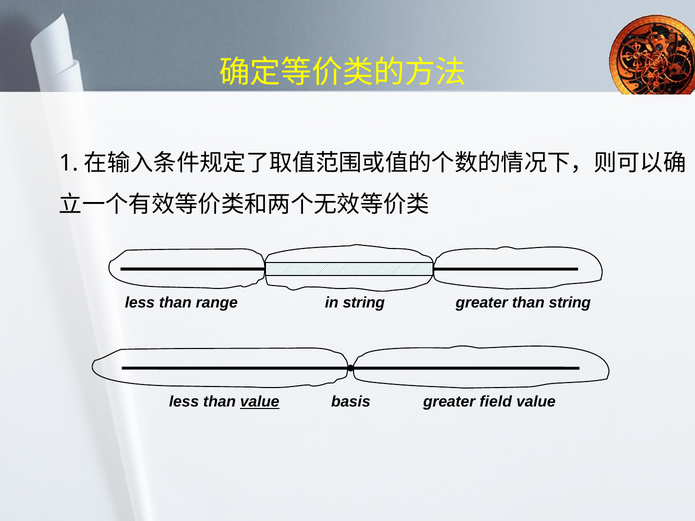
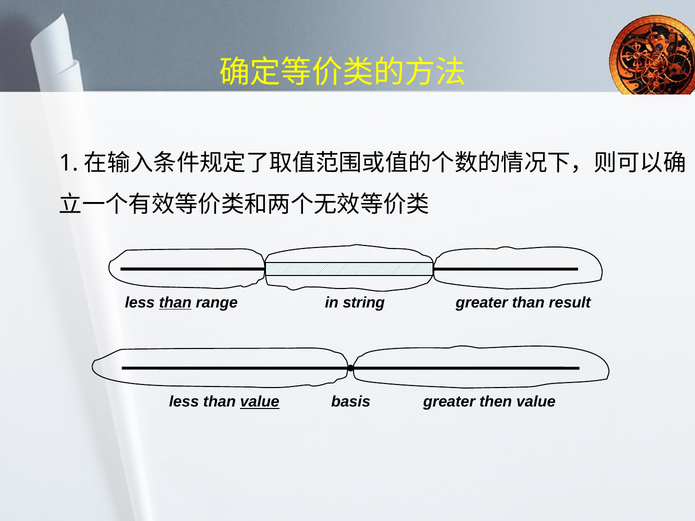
than string: string -> result
than at (175, 303) underline: none -> present
field: field -> then
